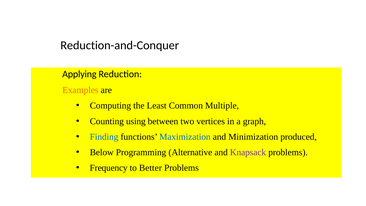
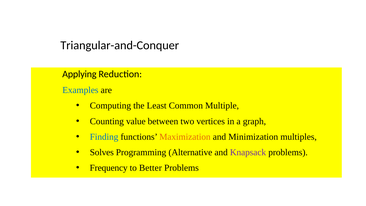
Reduction-and-Conquer: Reduction-and-Conquer -> Triangular-and-Conquer
Examples colour: orange -> blue
using: using -> value
Maximization colour: blue -> orange
produced: produced -> multiples
Below: Below -> Solves
